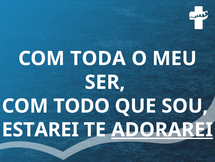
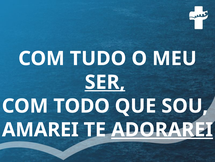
TODA: TODA -> TUDO
SER underline: none -> present
ESTAREI: ESTAREI -> AMAREI
